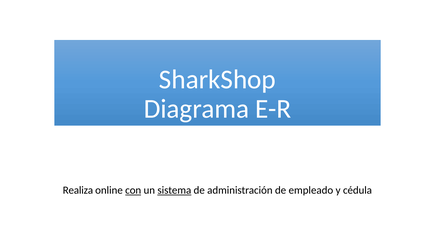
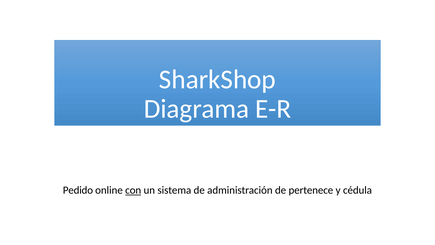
Realiza: Realiza -> Pedido
sistema underline: present -> none
empleado: empleado -> pertenece
